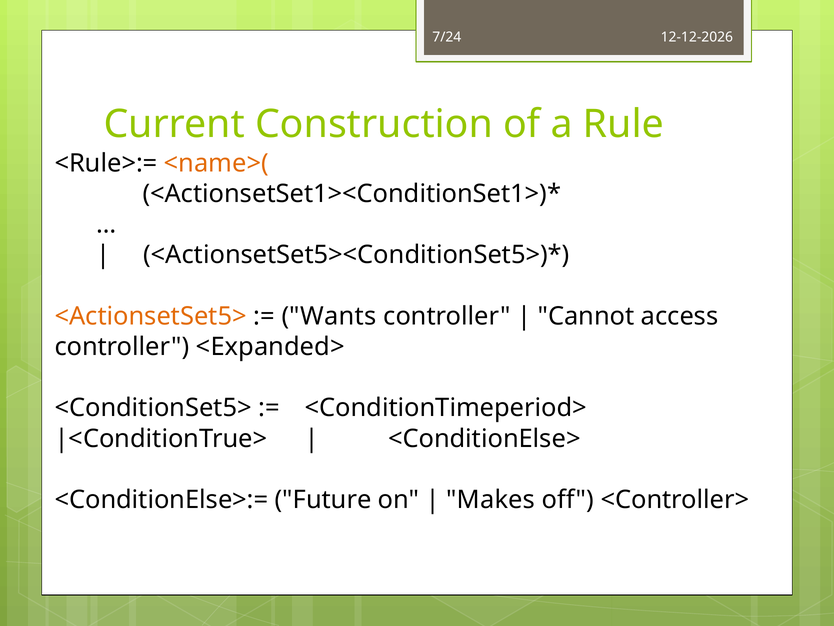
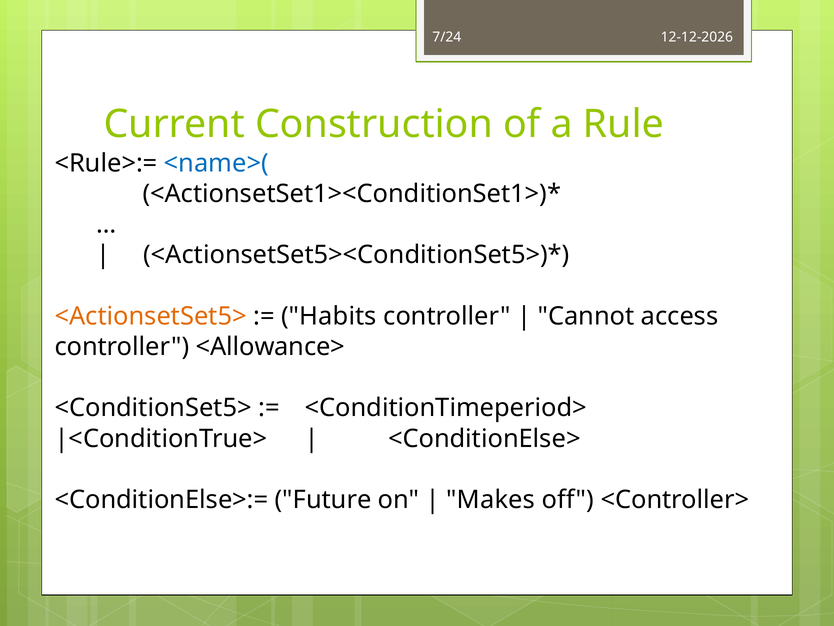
<name>( colour: orange -> blue
Wants: Wants -> Habits
<Expanded>: <Expanded> -> <Allowance>
